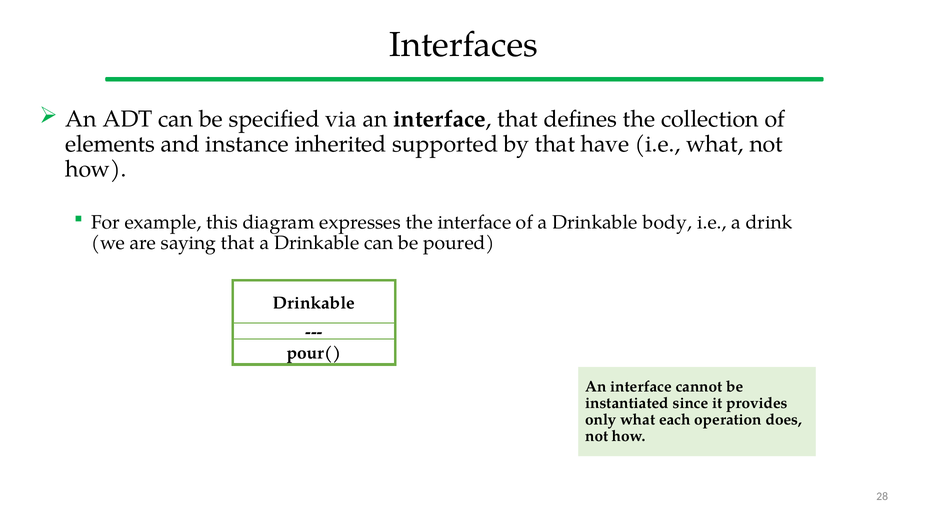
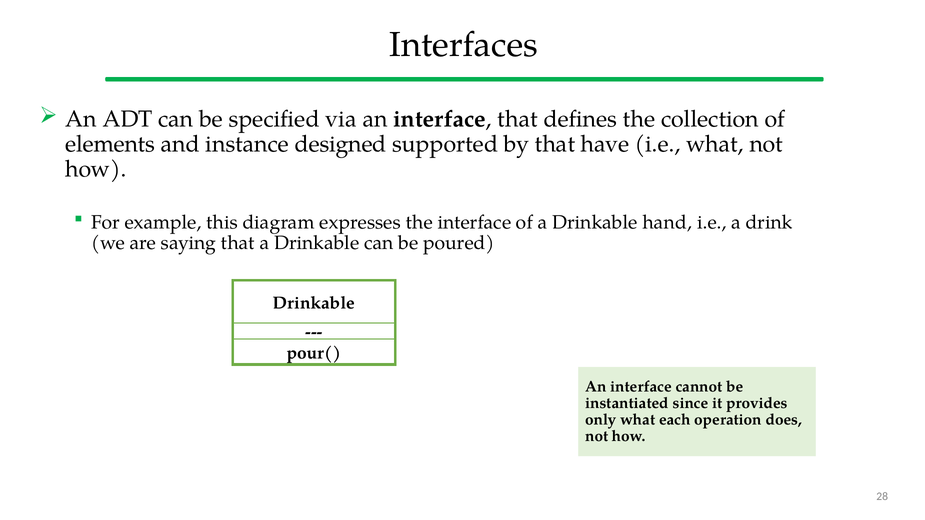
inherited: inherited -> designed
body: body -> hand
